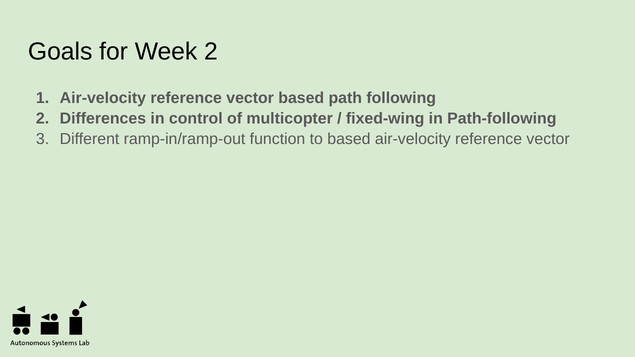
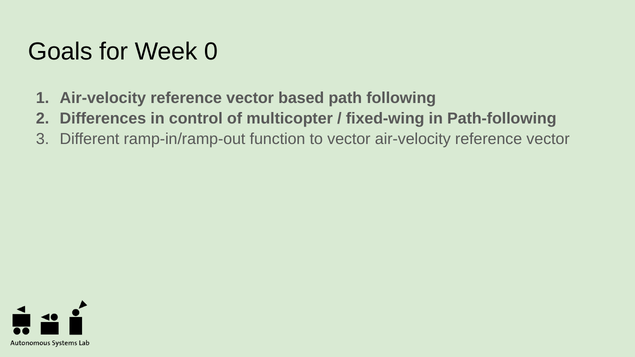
Week 2: 2 -> 0
to based: based -> vector
